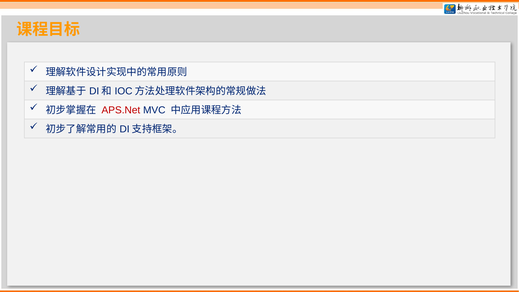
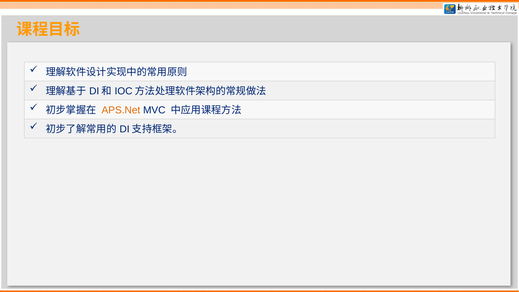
APS.Net colour: red -> orange
